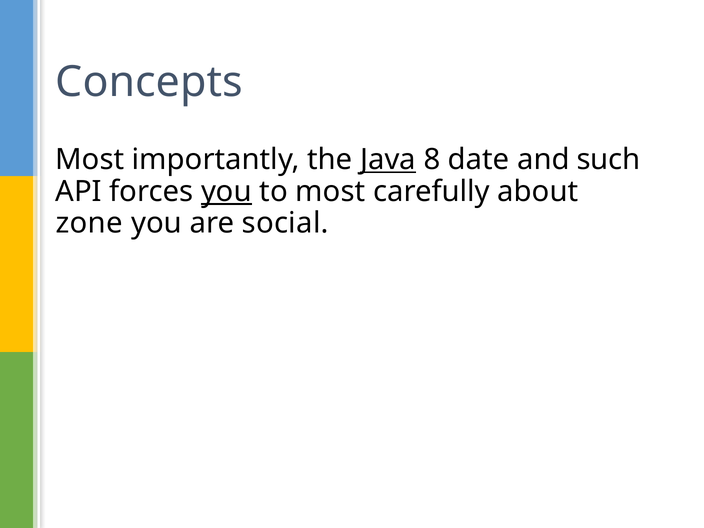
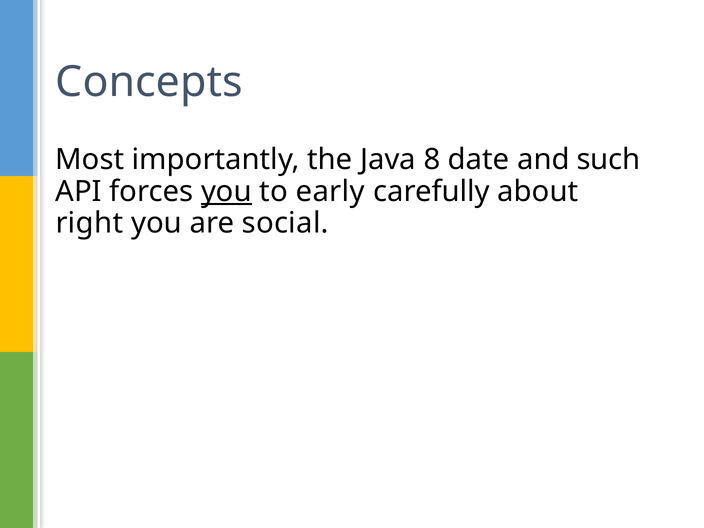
Java underline: present -> none
to most: most -> early
zone: zone -> right
